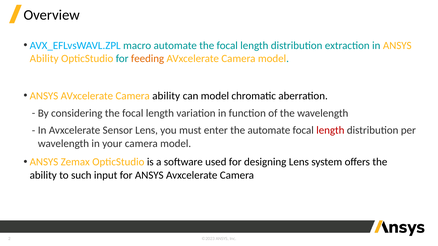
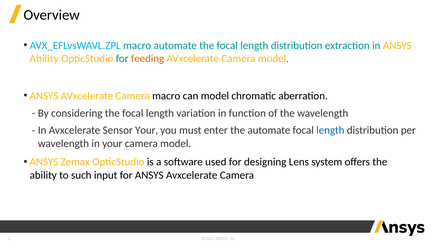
Camera ability: ability -> macro
Sensor Lens: Lens -> Your
length at (330, 131) colour: red -> blue
